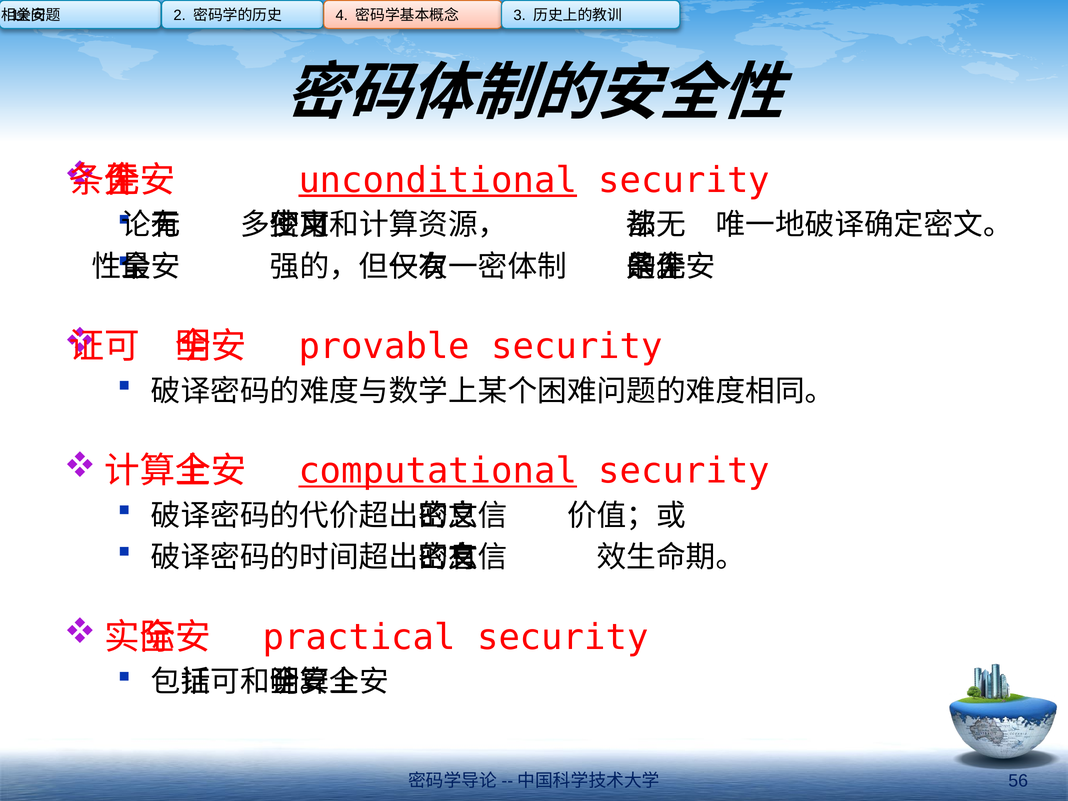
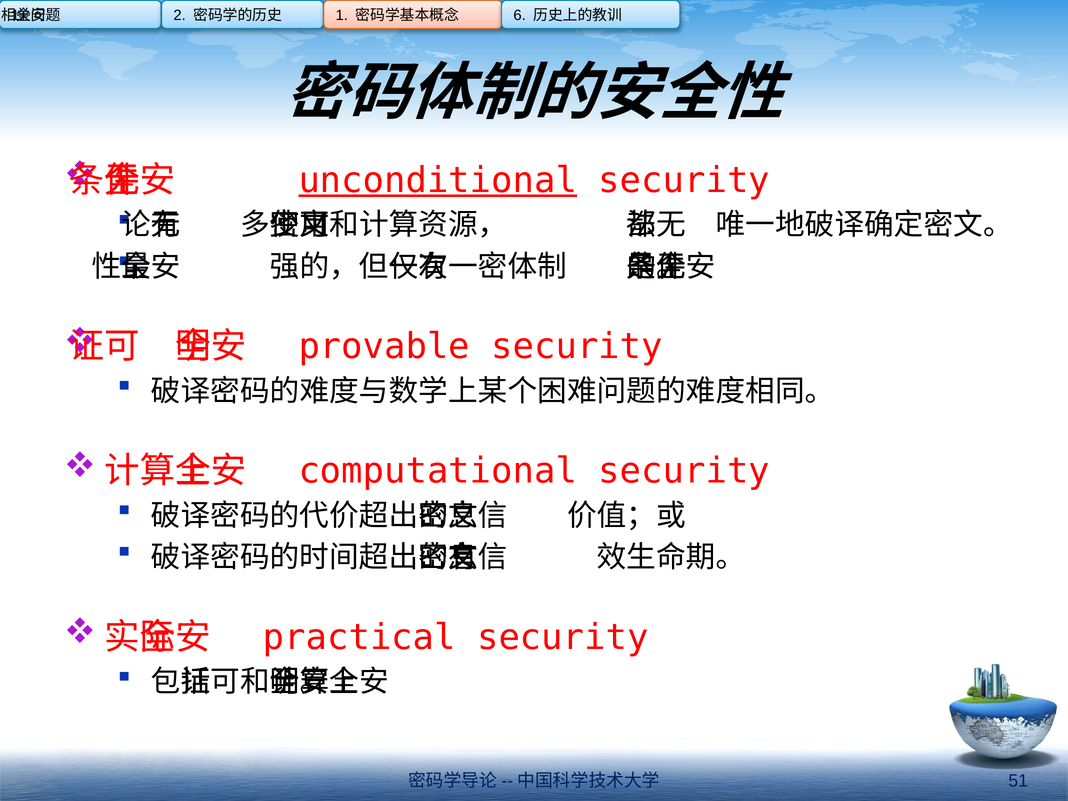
4 at (342, 15): 4 -> 1
3: 3 -> 6
computational underline: present -> none
56: 56 -> 51
